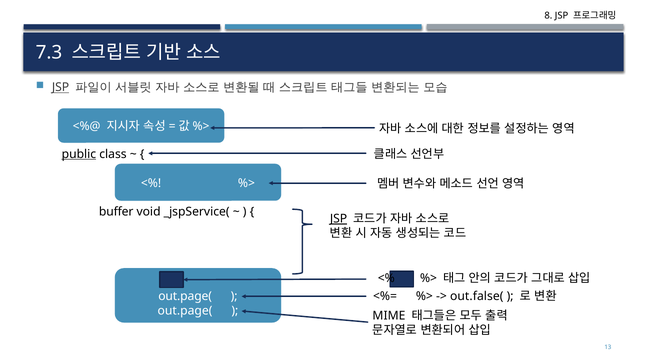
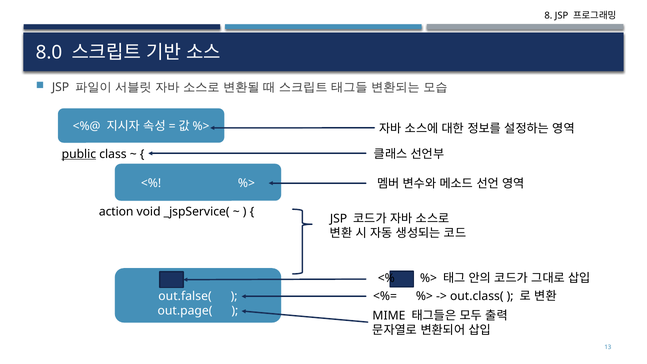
7.3: 7.3 -> 8.0
JSP at (61, 87) underline: present -> none
buffer: buffer -> action
JSP at (339, 219) underline: present -> none
out.false(: out.false( -> out.class(
out.page( at (185, 296): out.page( -> out.false(
